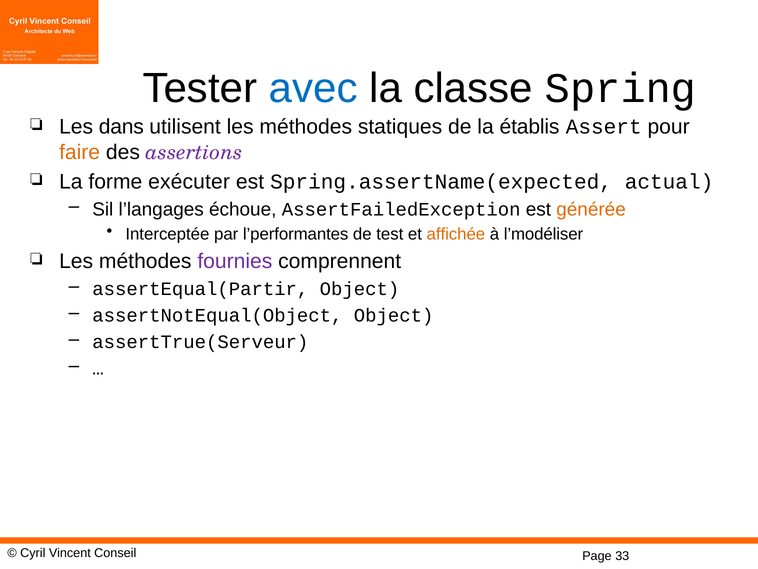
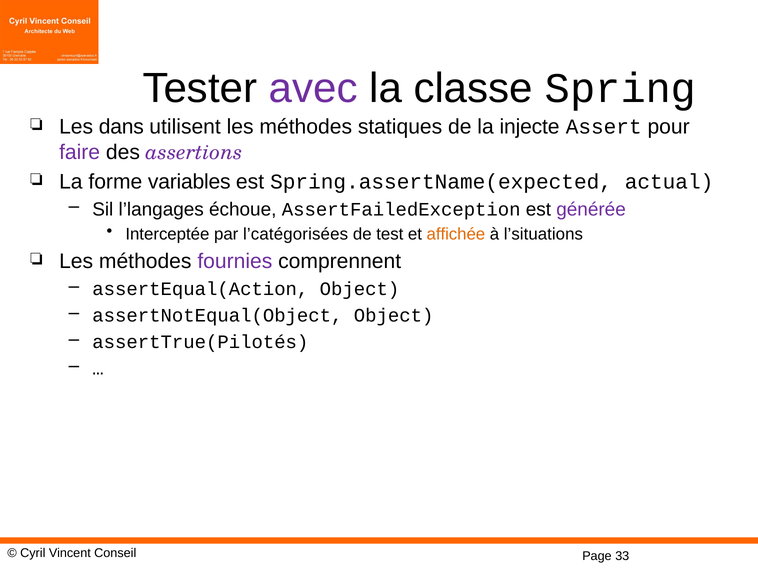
avec colour: blue -> purple
établis: établis -> injecte
faire colour: orange -> purple
exécuter: exécuter -> variables
générée colour: orange -> purple
l’performantes: l’performantes -> l’catégorisées
l’modéliser: l’modéliser -> l’situations
assertEqual(Partir: assertEqual(Partir -> assertEqual(Action
assertTrue(Serveur: assertTrue(Serveur -> assertTrue(Pilotés
